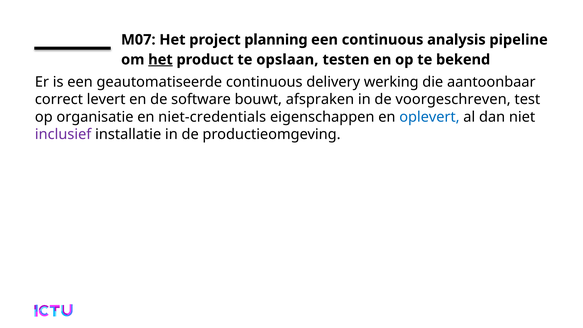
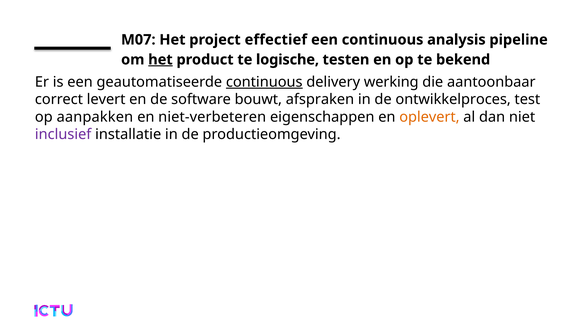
planning: planning -> effectief
opslaan: opslaan -> logische
continuous at (264, 82) underline: none -> present
voorgeschreven: voorgeschreven -> ontwikkelproces
organisatie: organisatie -> aanpakken
niet-credentials: niet-credentials -> niet-verbeteren
oplevert colour: blue -> orange
